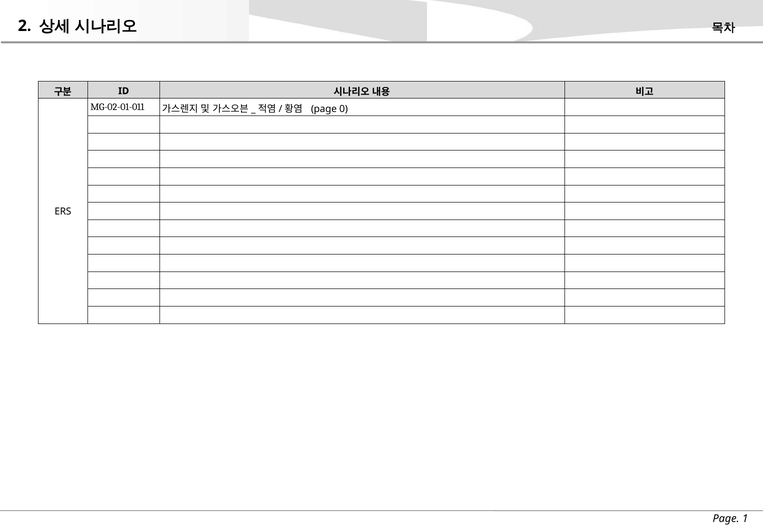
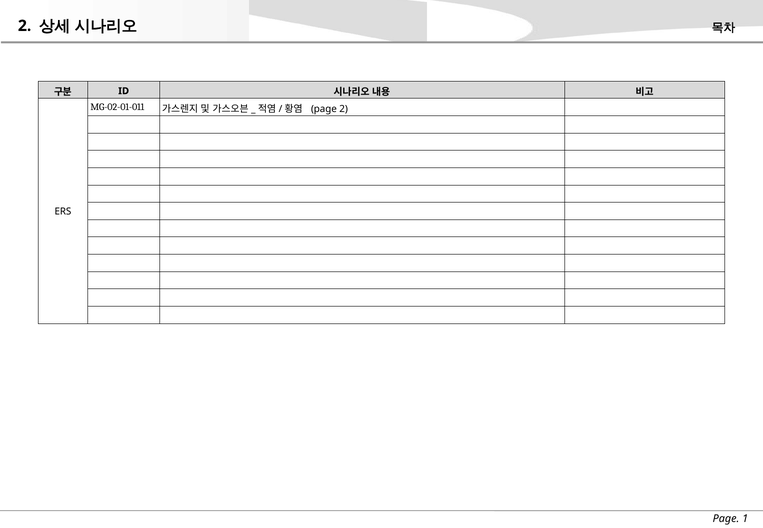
page 0: 0 -> 2
